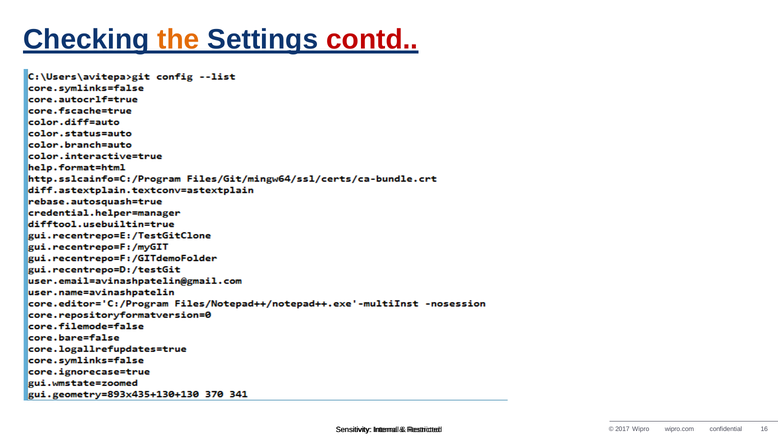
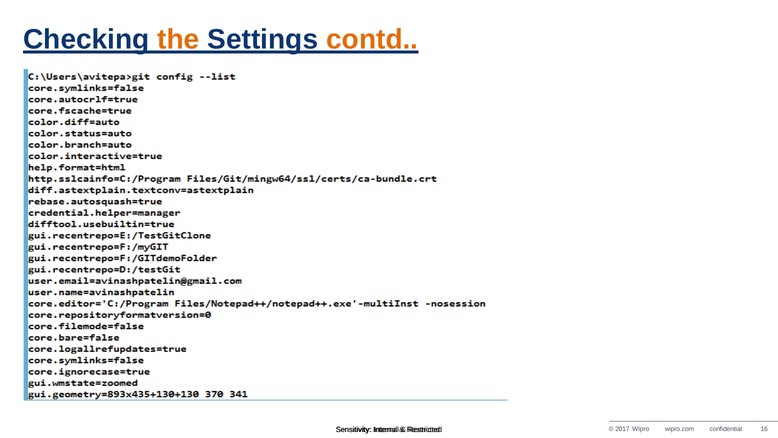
contd colour: red -> orange
